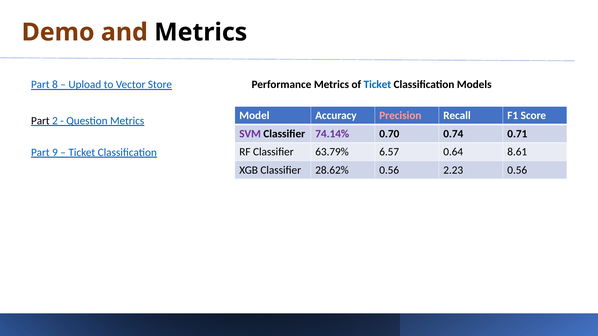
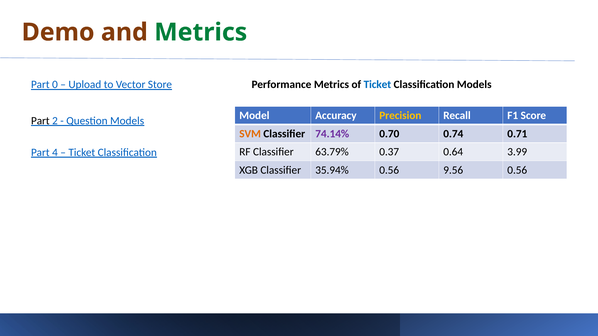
Metrics at (201, 32) colour: black -> green
8: 8 -> 0
Precision colour: pink -> yellow
Question Metrics: Metrics -> Models
SVM colour: purple -> orange
6.57: 6.57 -> 0.37
8.61: 8.61 -> 3.99
9: 9 -> 4
28.62%: 28.62% -> 35.94%
2.23: 2.23 -> 9.56
